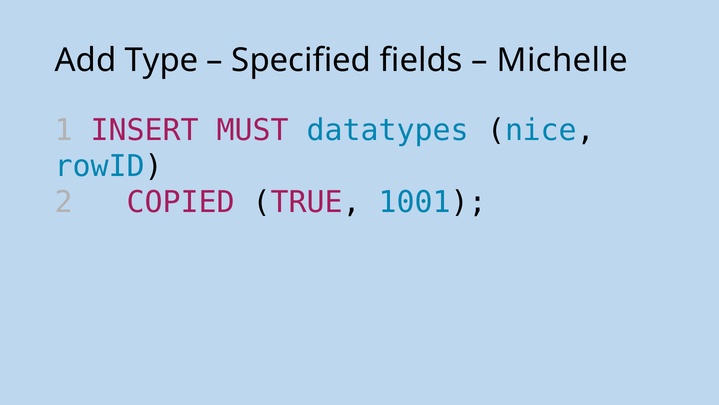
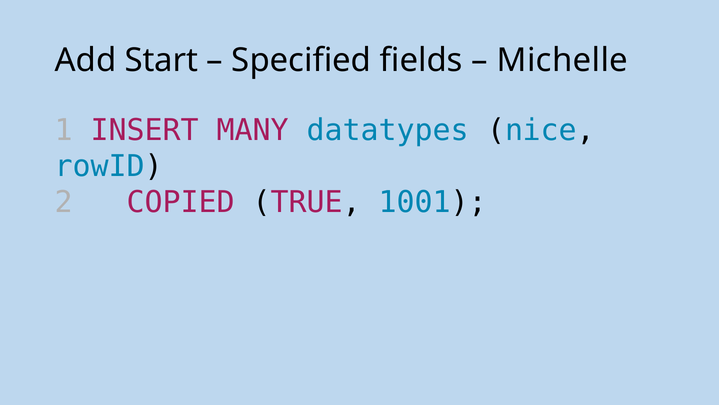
Type: Type -> Start
MUST: MUST -> MANY
